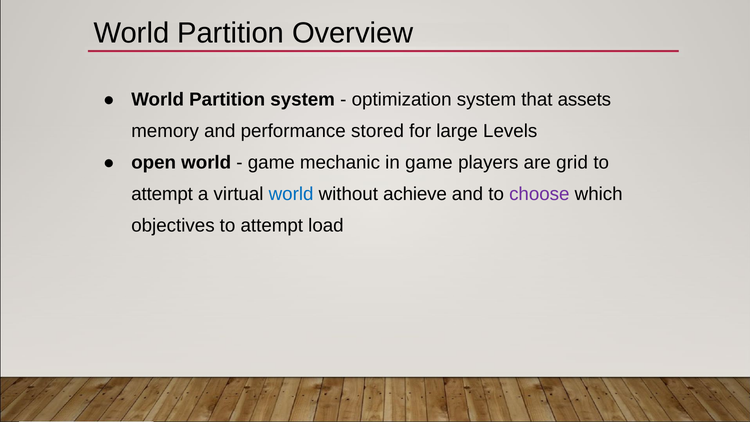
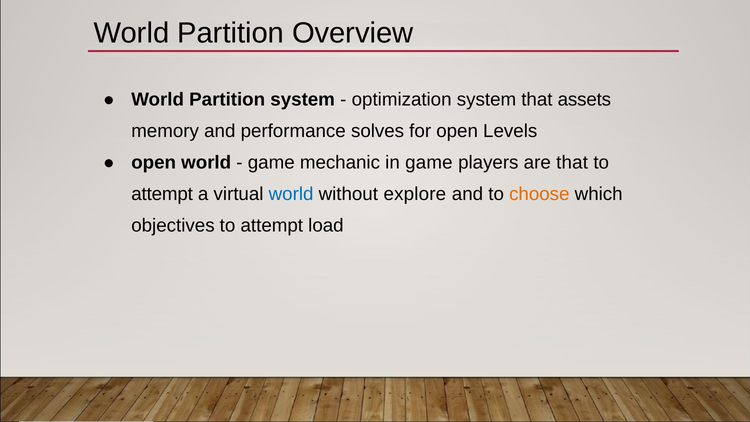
stored: stored -> solves
for large: large -> open
are grid: grid -> that
achieve: achieve -> explore
choose colour: purple -> orange
